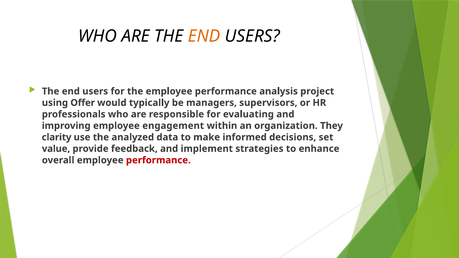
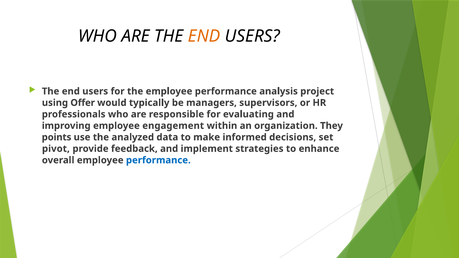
clarity: clarity -> points
value: value -> pivot
performance at (158, 160) colour: red -> blue
